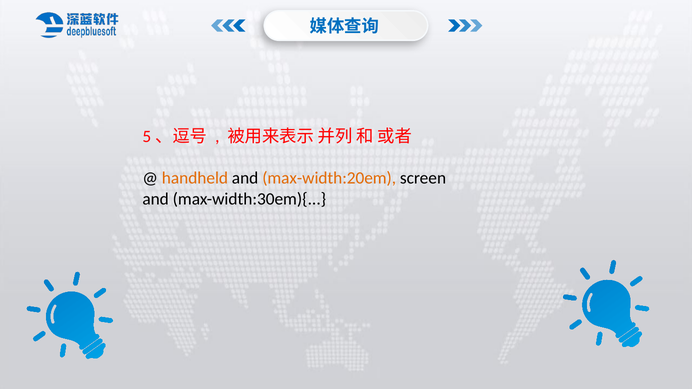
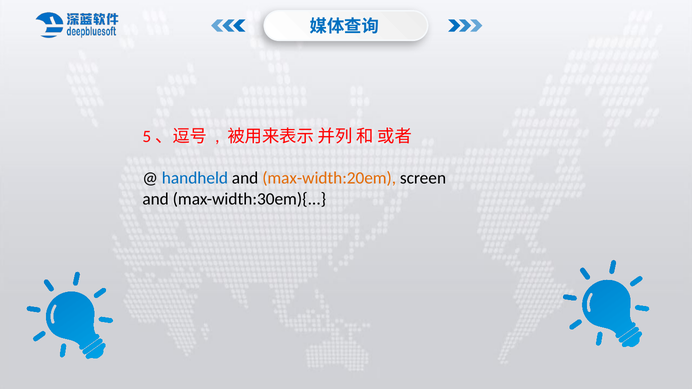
handheld colour: orange -> blue
